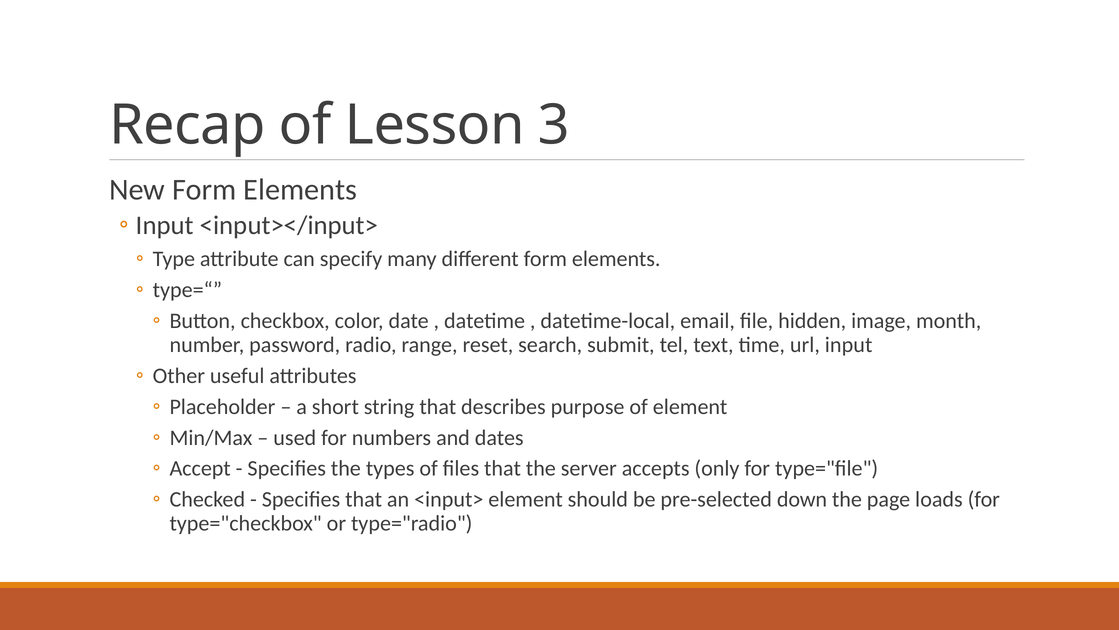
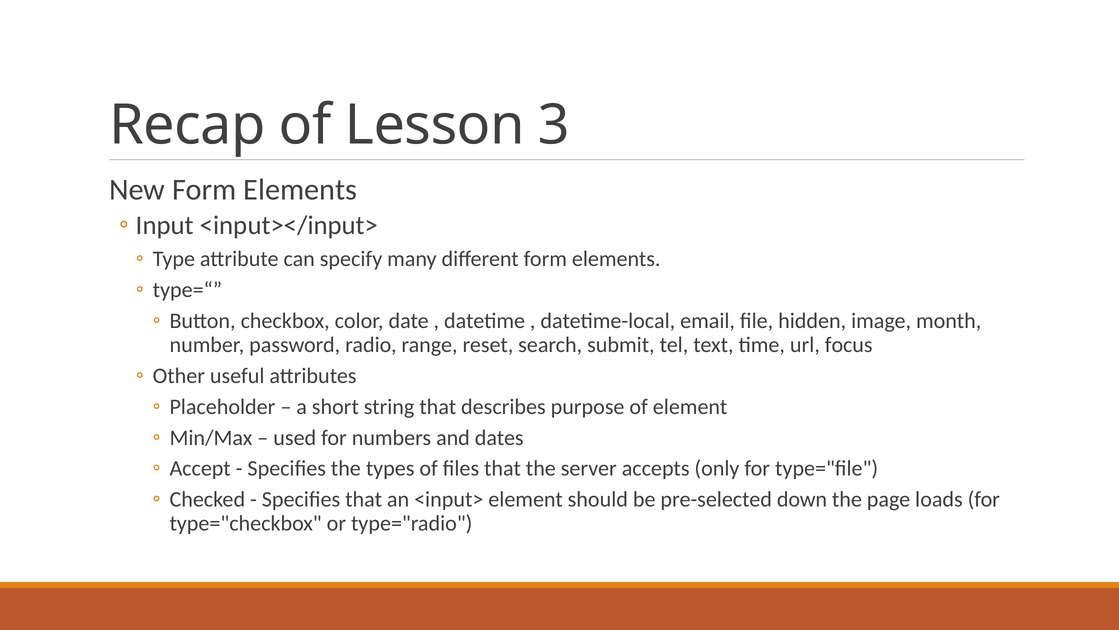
url input: input -> focus
